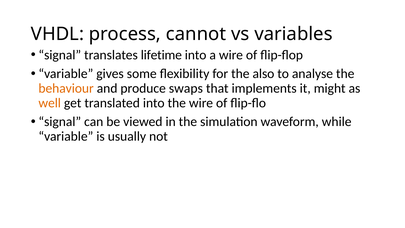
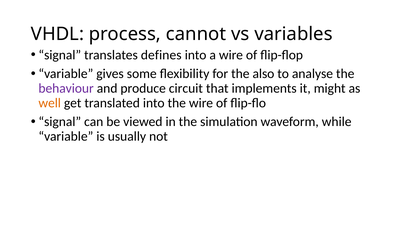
lifetime: lifetime -> defines
behaviour colour: orange -> purple
swaps: swaps -> circuit
